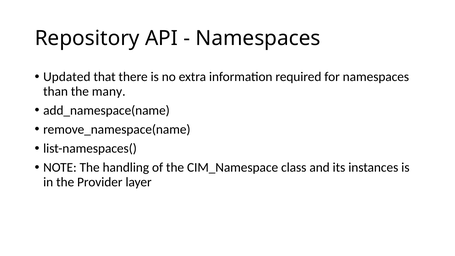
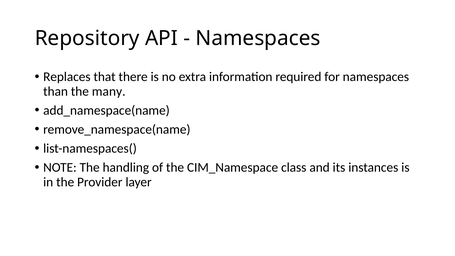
Updated: Updated -> Replaces
